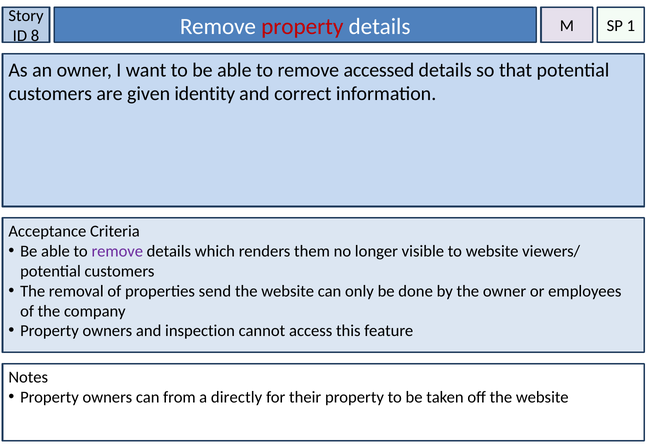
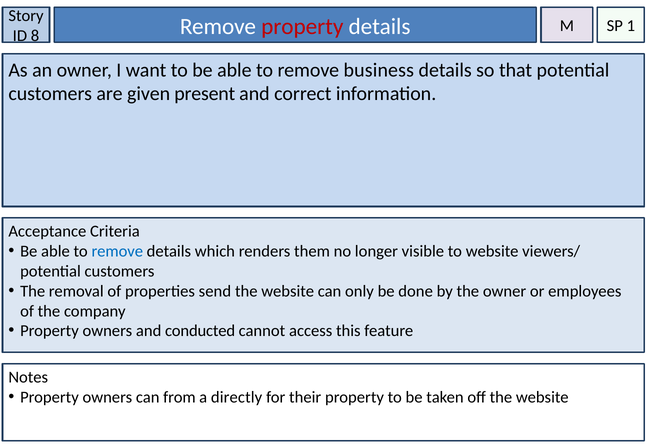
accessed: accessed -> business
identity: identity -> present
remove at (117, 251) colour: purple -> blue
inspection: inspection -> conducted
